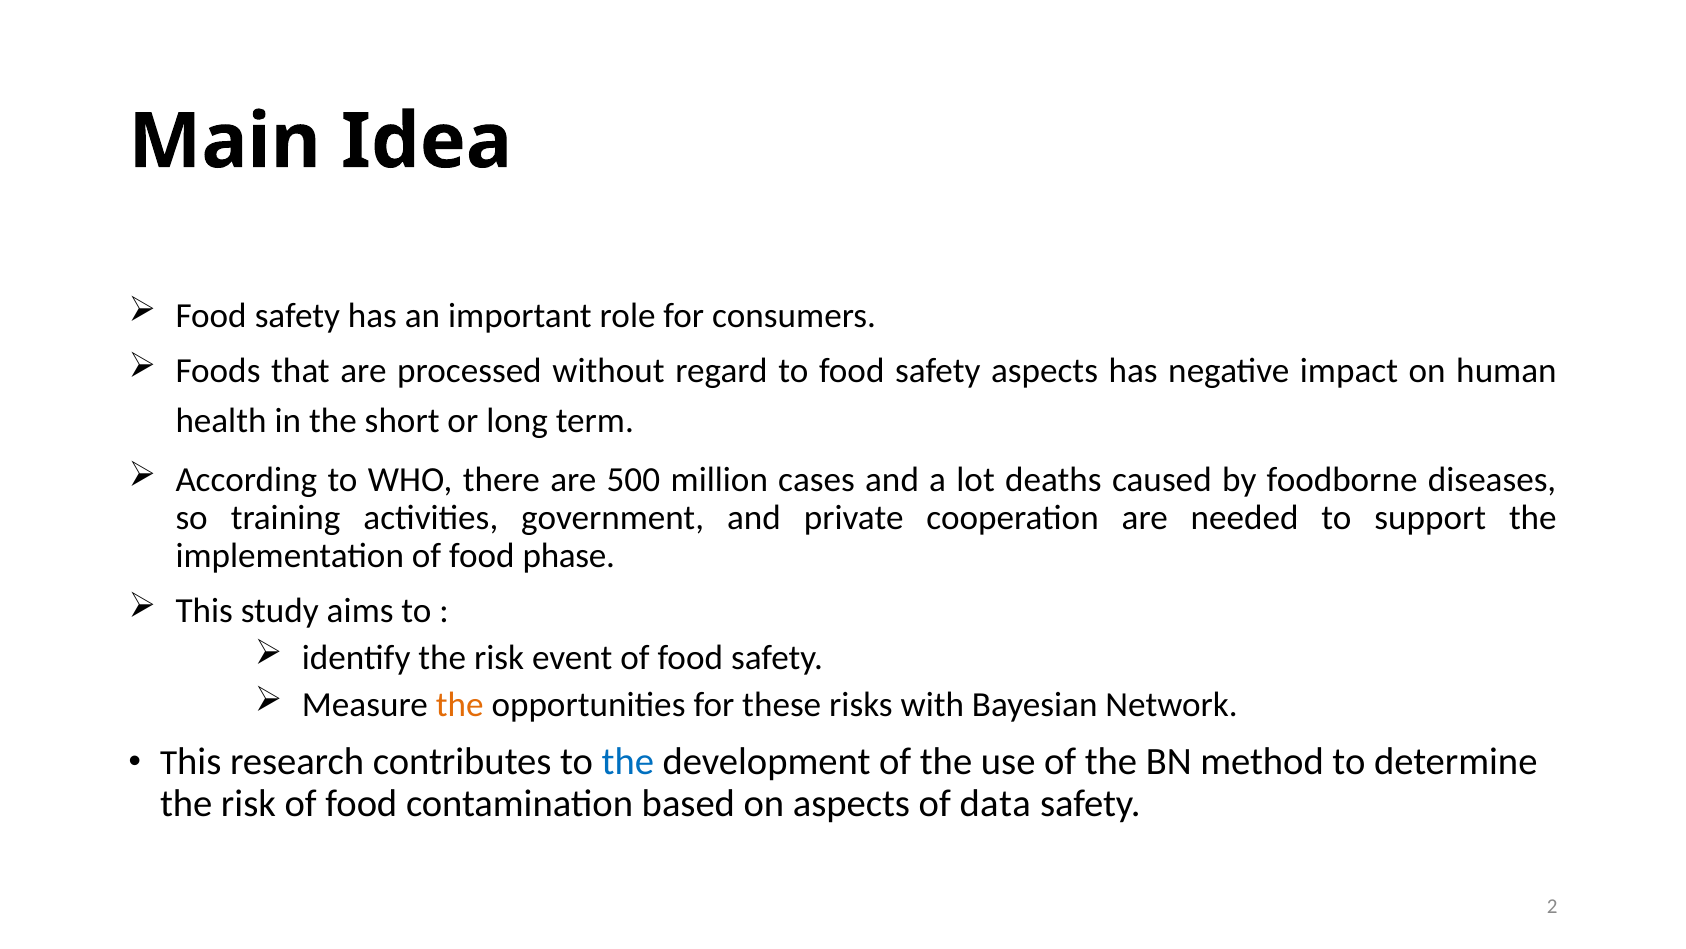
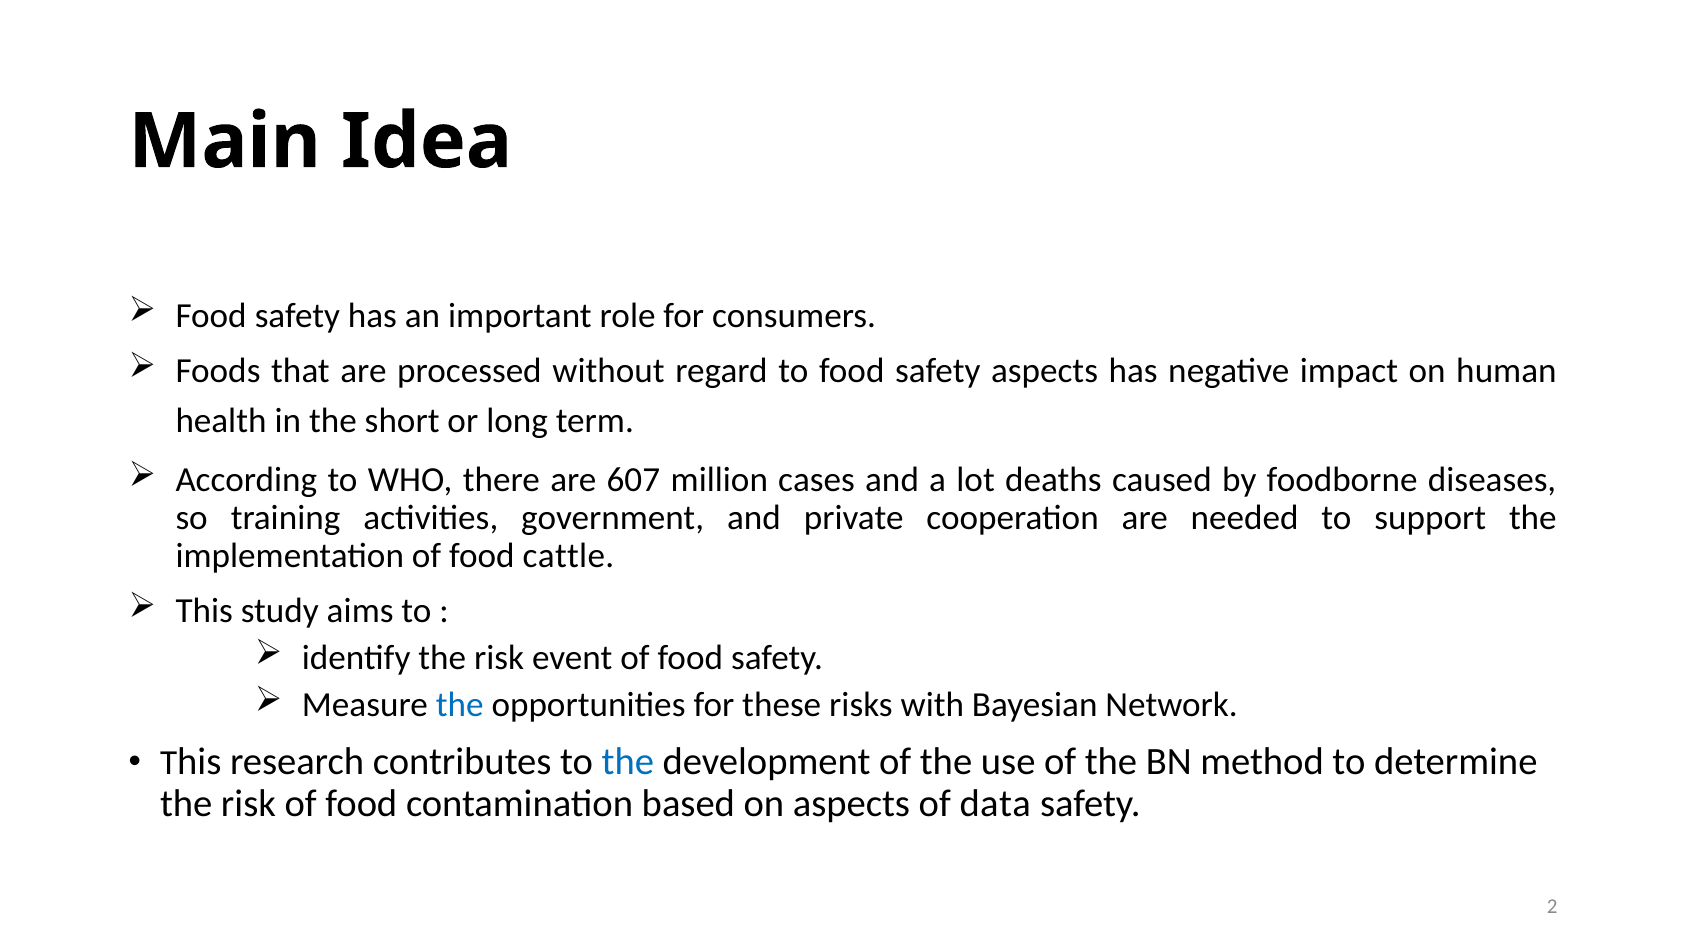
500: 500 -> 607
phase: phase -> cattle
the at (460, 704) colour: orange -> blue
